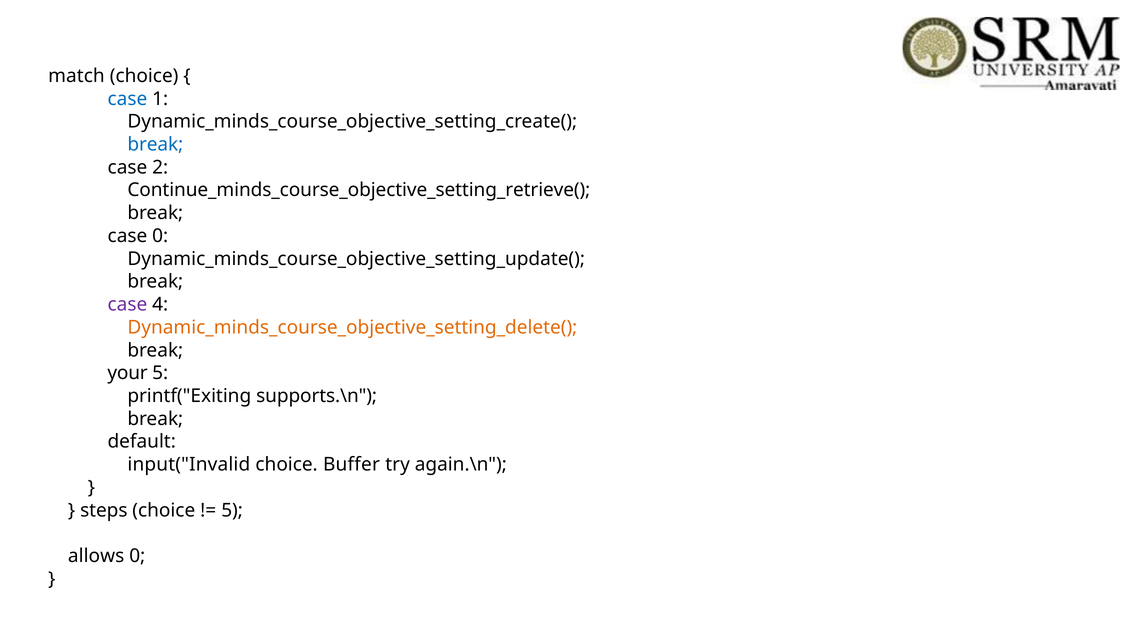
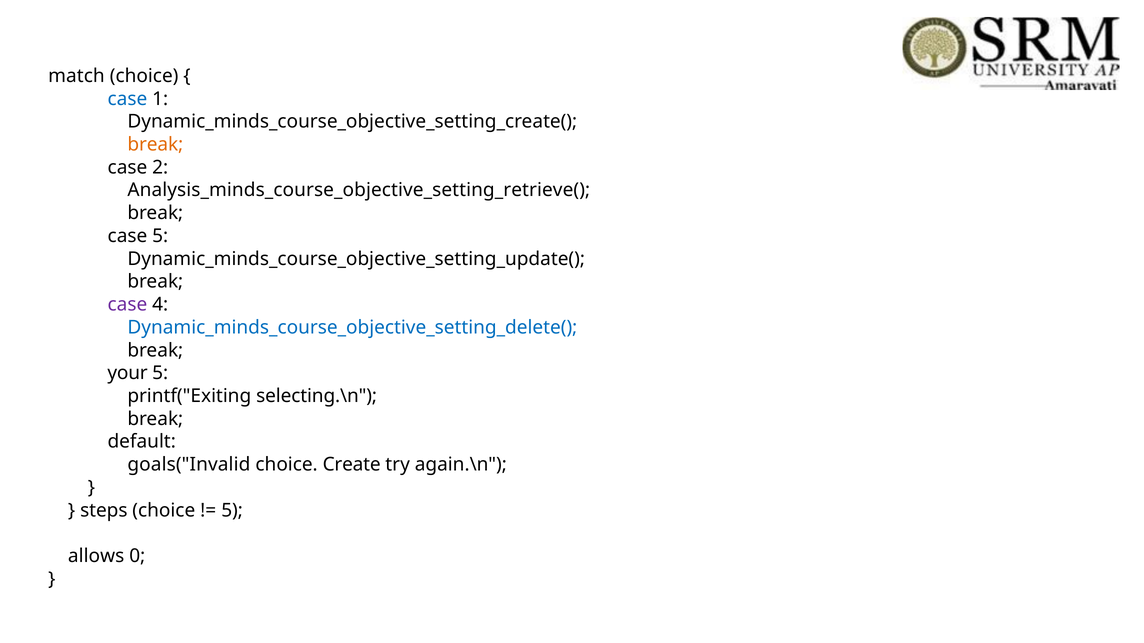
break at (155, 145) colour: blue -> orange
Continue_minds_course_objective_setting_retrieve(: Continue_minds_course_objective_setting_retrieve( -> Analysis_minds_course_objective_setting_retrieve(
case 0: 0 -> 5
Dynamic_minds_course_objective_setting_delete( colour: orange -> blue
supports.\n: supports.\n -> selecting.\n
input("Invalid: input("Invalid -> goals("Invalid
Buffer: Buffer -> Create
